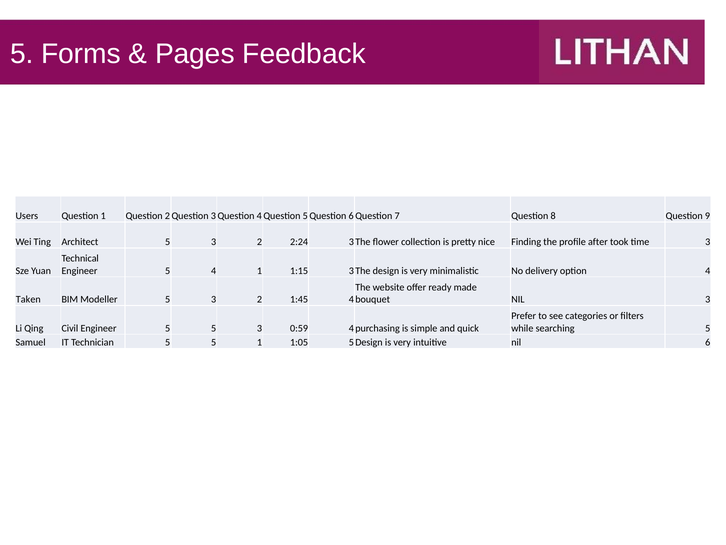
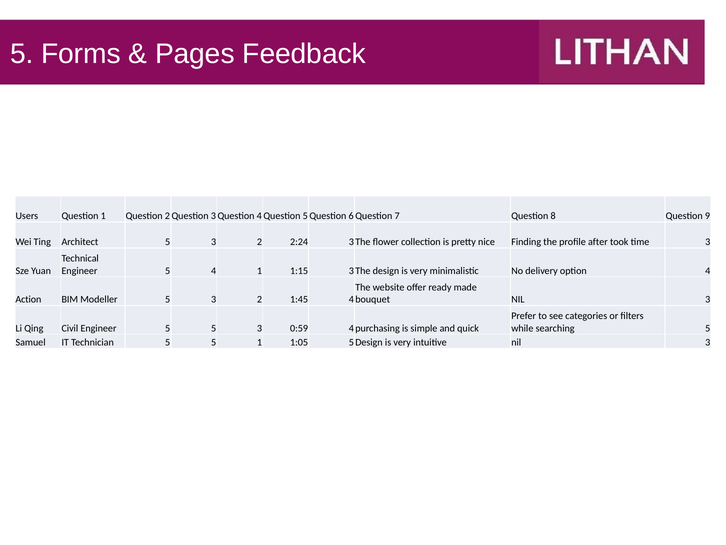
Taken: Taken -> Action
intuitive nil 6: 6 -> 3
